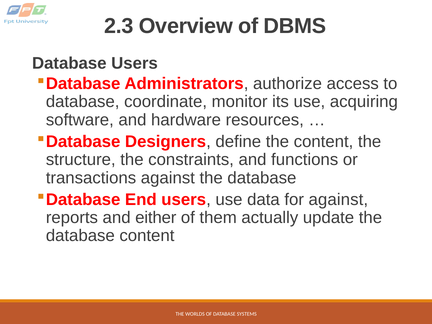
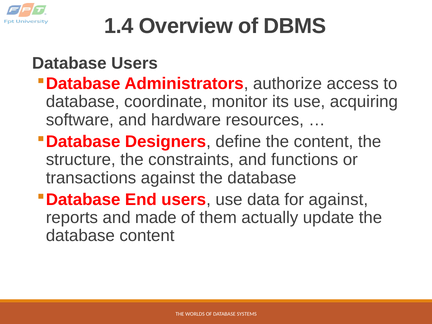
2.3: 2.3 -> 1.4
either: either -> made
